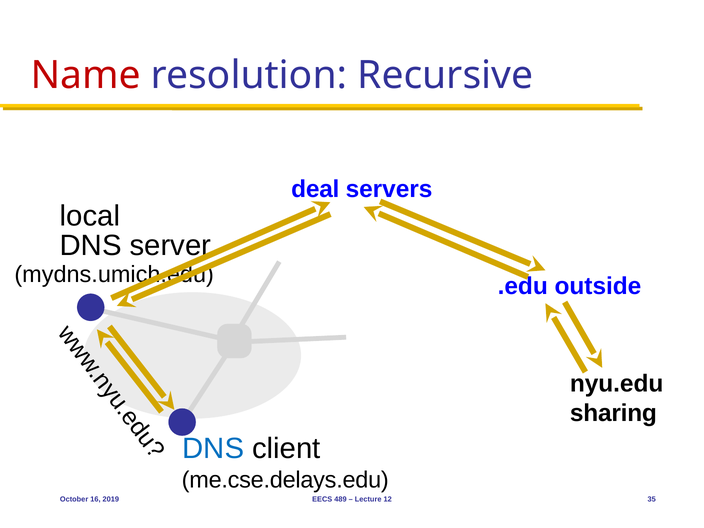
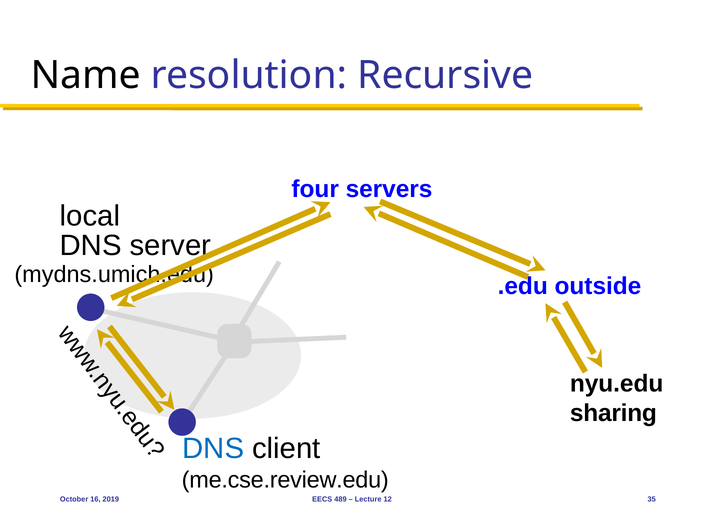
Name colour: red -> black
deal: deal -> four
me.cse.delays.edu: me.cse.delays.edu -> me.cse.review.edu
